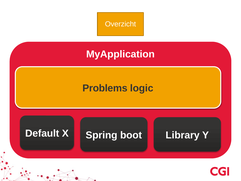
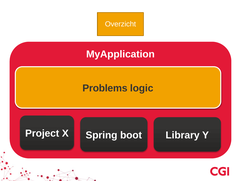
Default: Default -> Project
